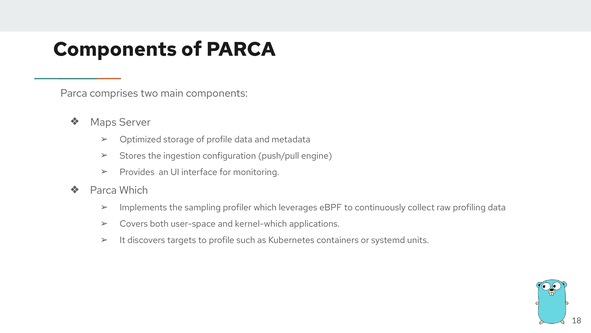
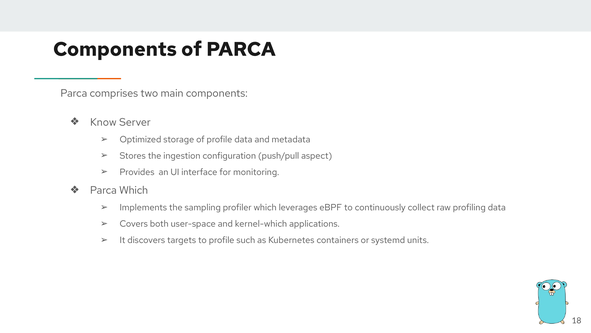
Maps: Maps -> Know
engine: engine -> aspect
